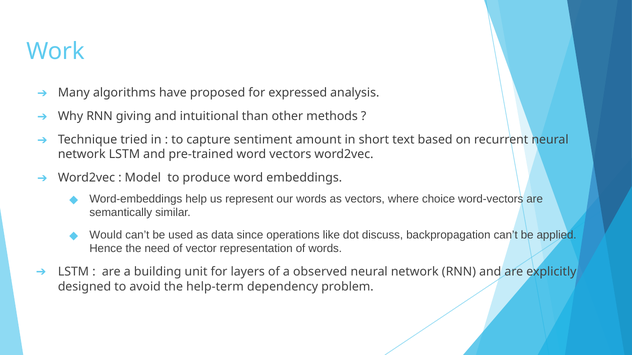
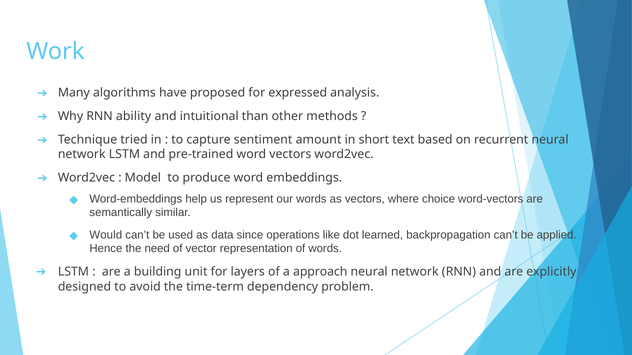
giving: giving -> ability
discuss: discuss -> learned
observed: observed -> approach
help-term: help-term -> time-term
